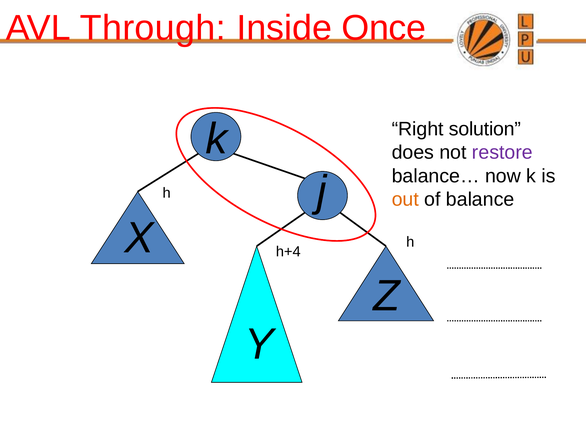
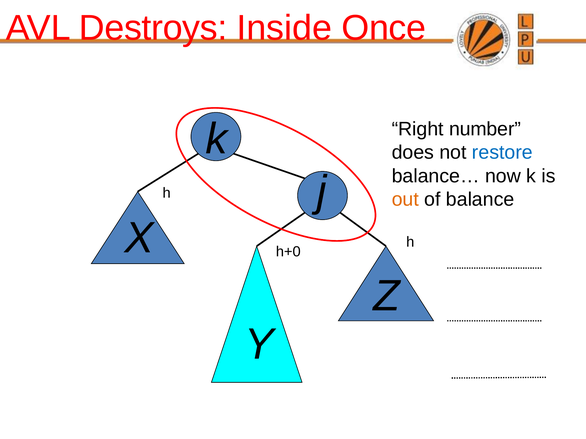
Through: Through -> Destroys
solution: solution -> number
restore colour: purple -> blue
h+4: h+4 -> h+0
